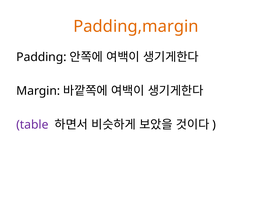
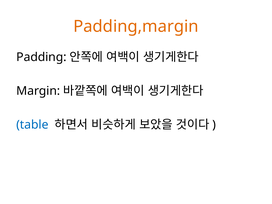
table colour: purple -> blue
